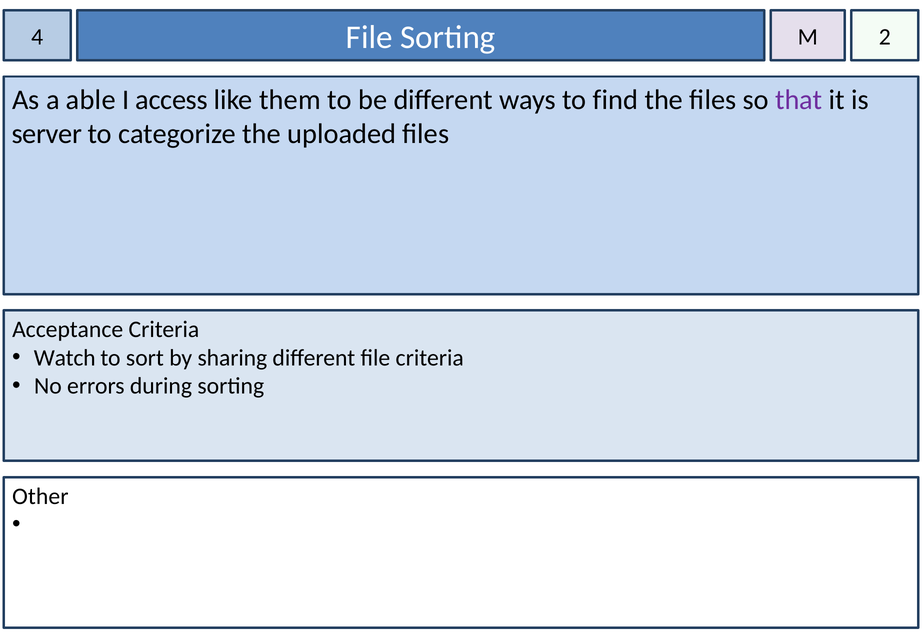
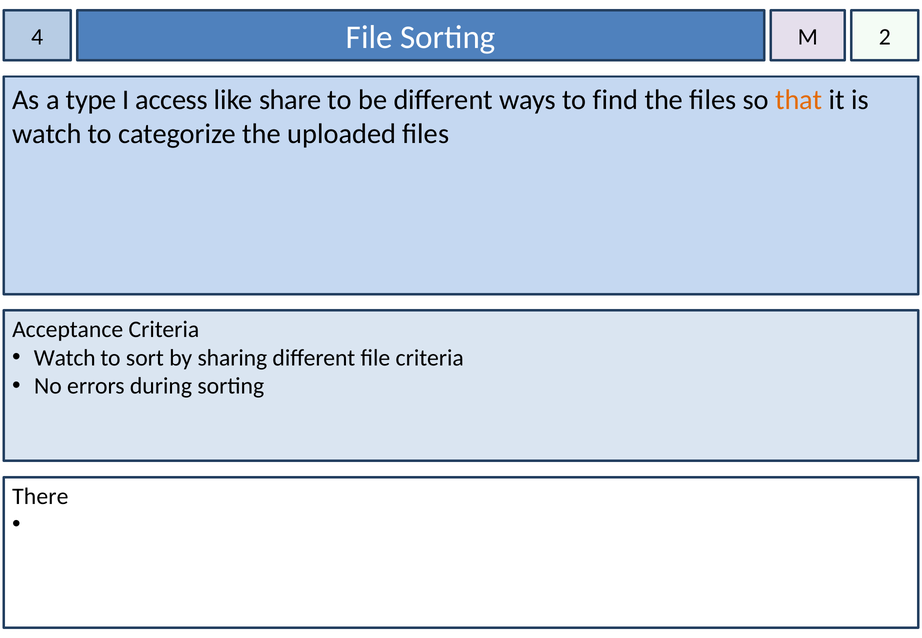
able: able -> type
them: them -> share
that colour: purple -> orange
server at (47, 134): server -> watch
Other: Other -> There
